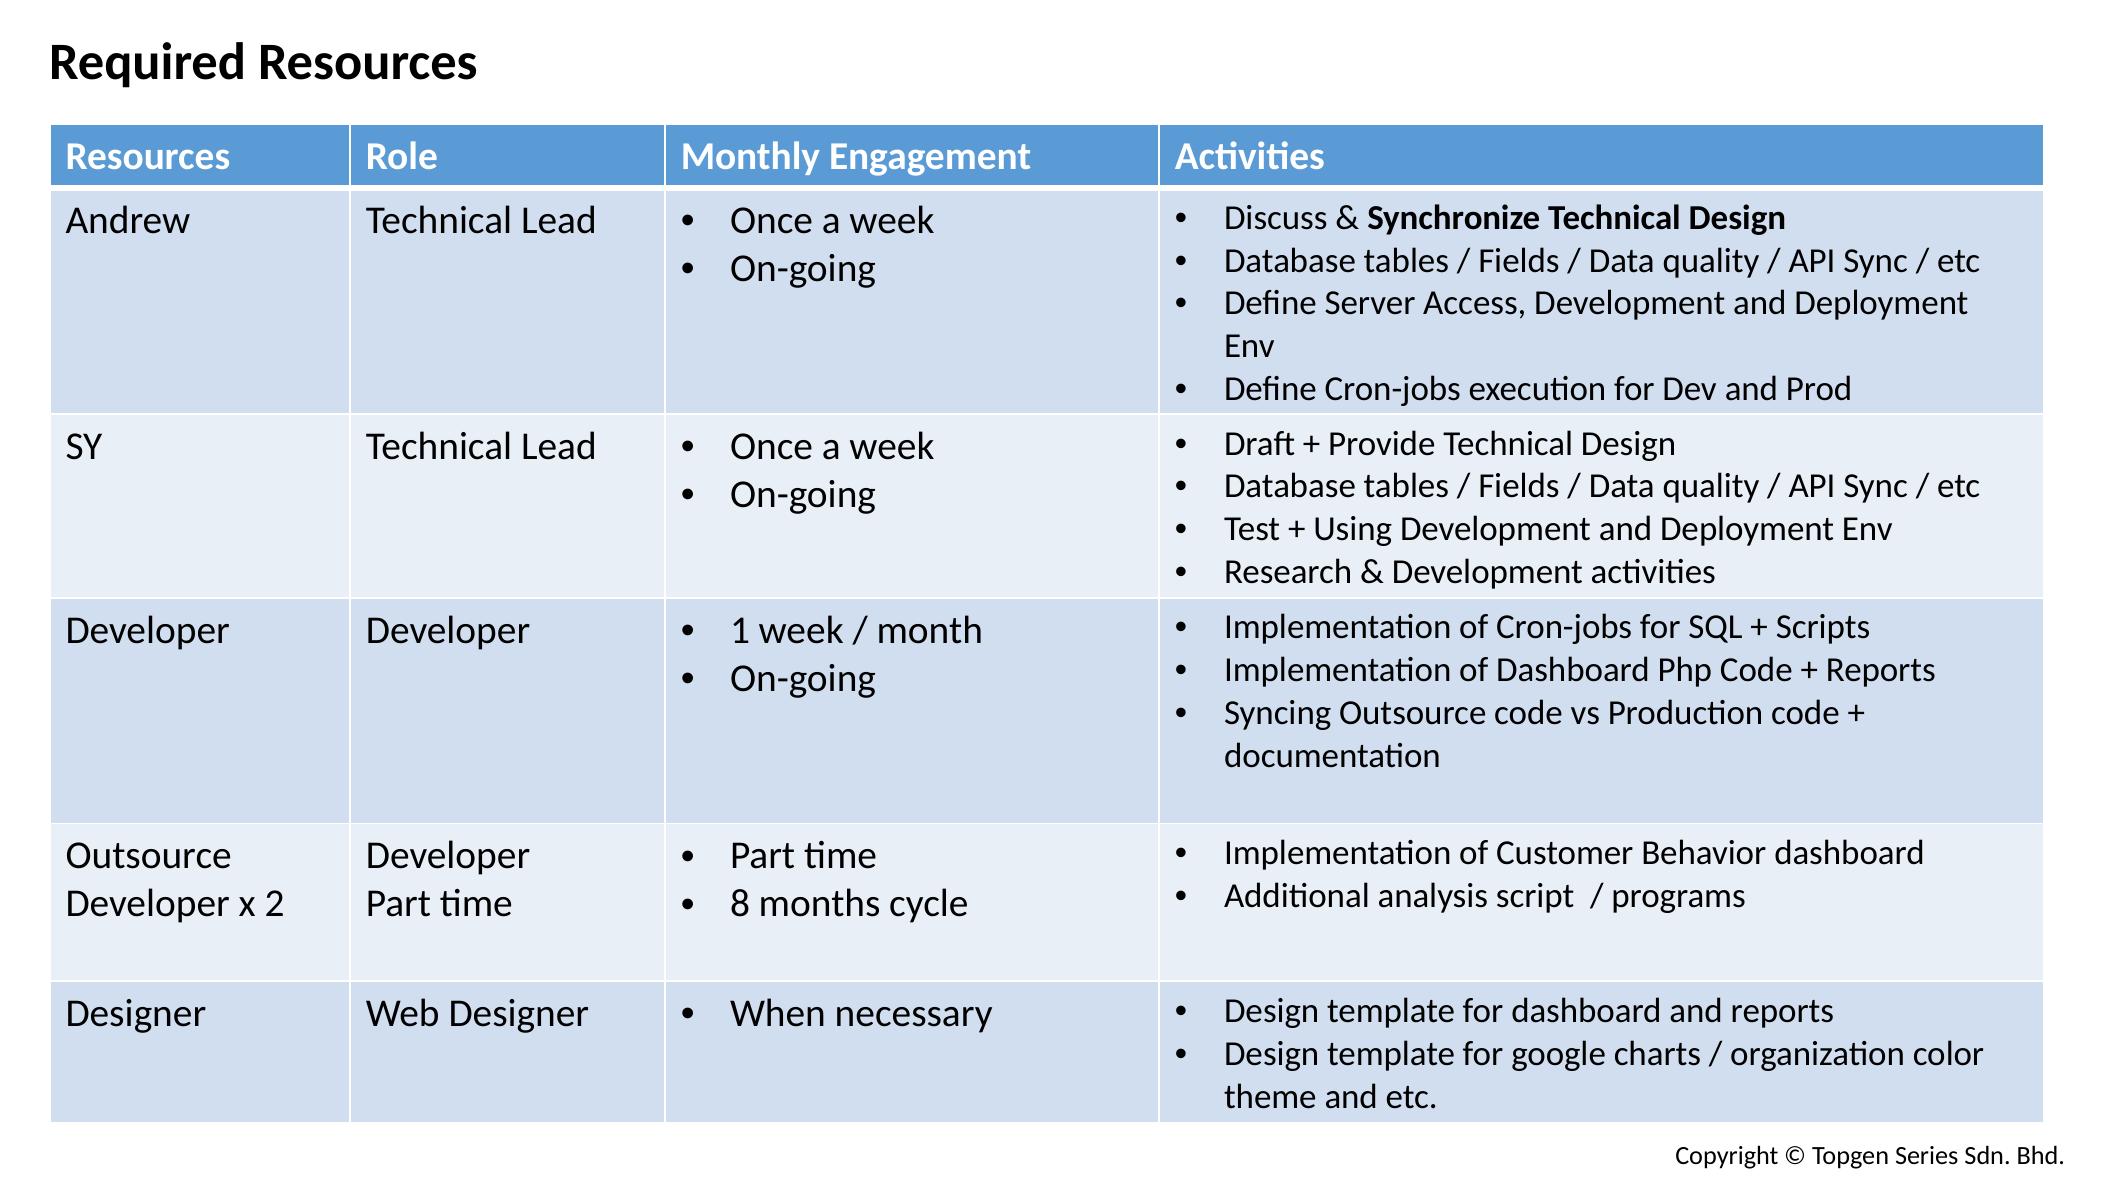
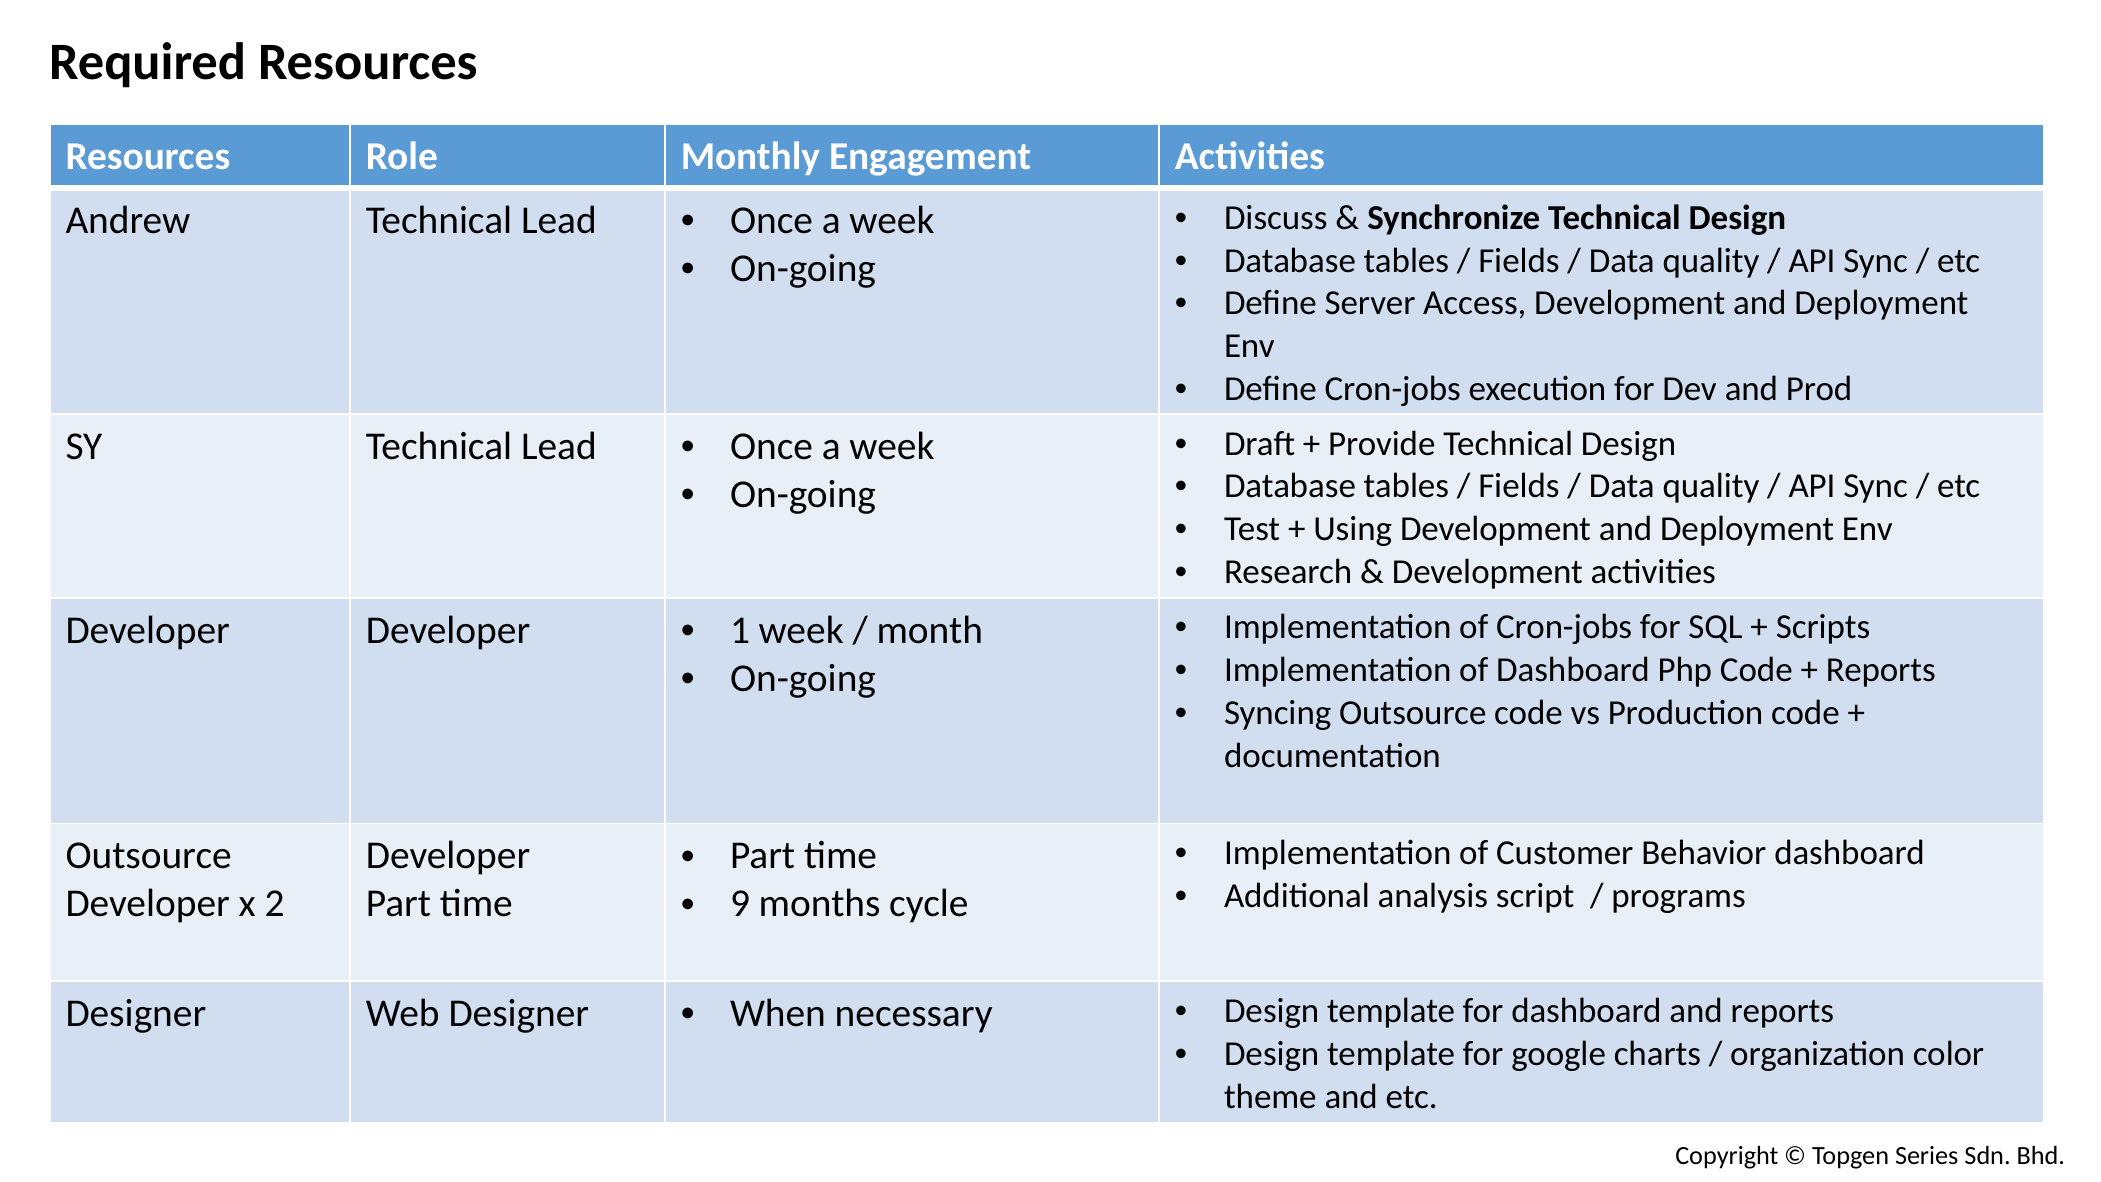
8: 8 -> 9
